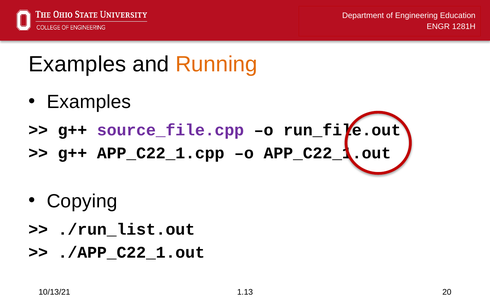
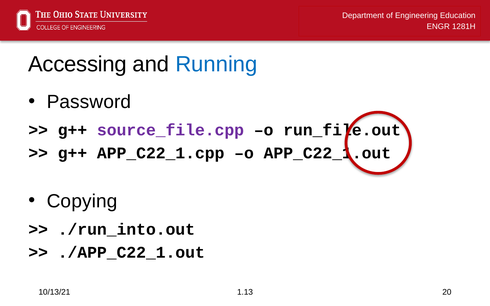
Examples at (77, 64): Examples -> Accessing
Running colour: orange -> blue
Examples at (89, 102): Examples -> Password
./run_list.out: ./run_list.out -> ./run_into.out
